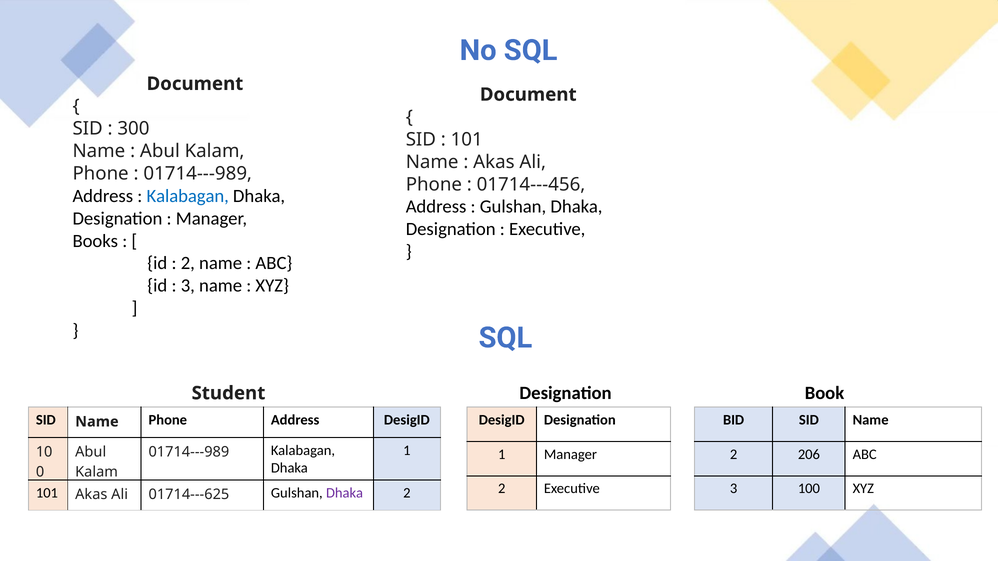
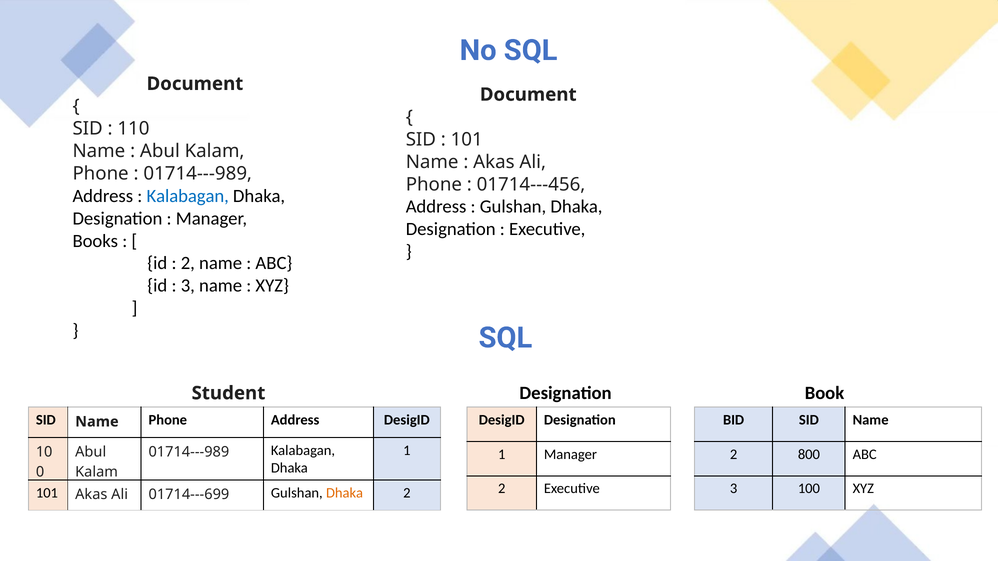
300: 300 -> 110
206: 206 -> 800
01714---625: 01714---625 -> 01714---699
Dhaka at (345, 493) colour: purple -> orange
